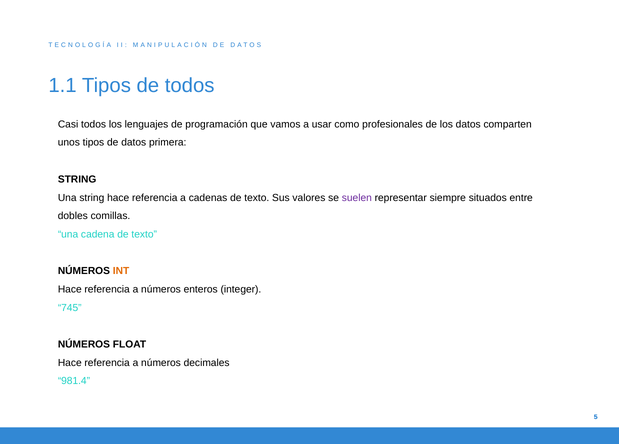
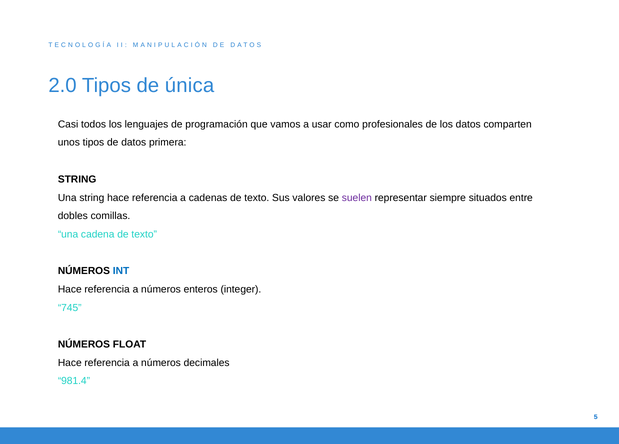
1.1: 1.1 -> 2.0
de todos: todos -> única
INT colour: orange -> blue
